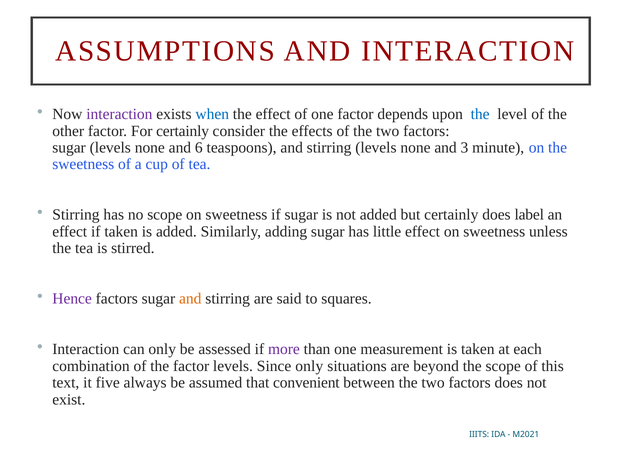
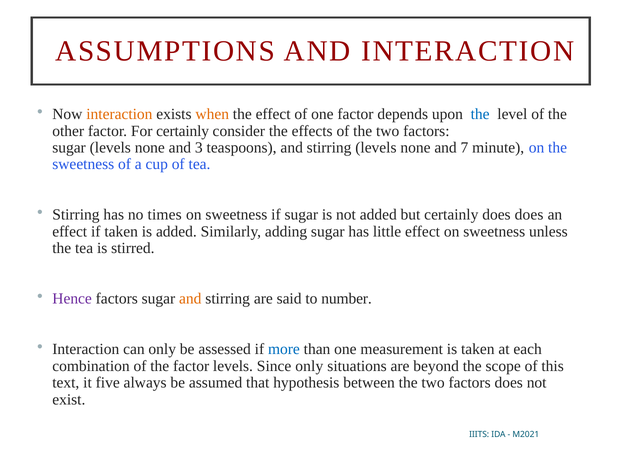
interaction at (119, 114) colour: purple -> orange
when colour: blue -> orange
6: 6 -> 3
3: 3 -> 7
no scope: scope -> times
does label: label -> does
squares: squares -> number
more colour: purple -> blue
convenient: convenient -> hypothesis
